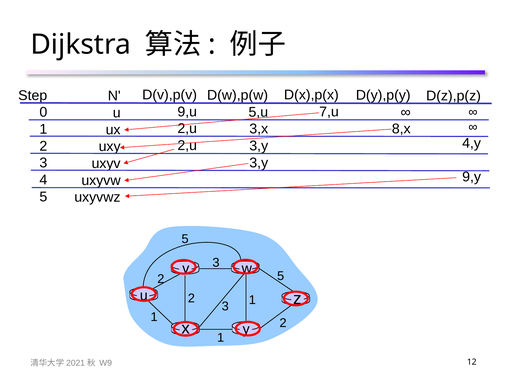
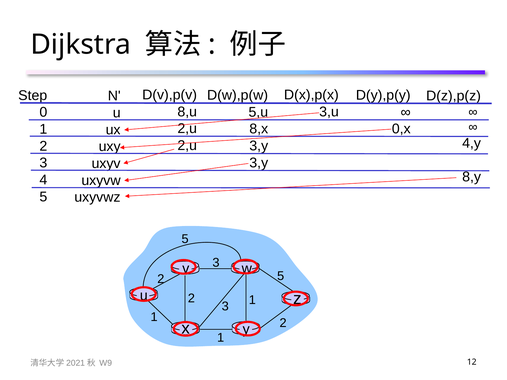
9,u: 9,u -> 8,u
7,u: 7,u -> 3,u
3,x: 3,x -> 8,x
8,x: 8,x -> 0,x
9,y: 9,y -> 8,y
